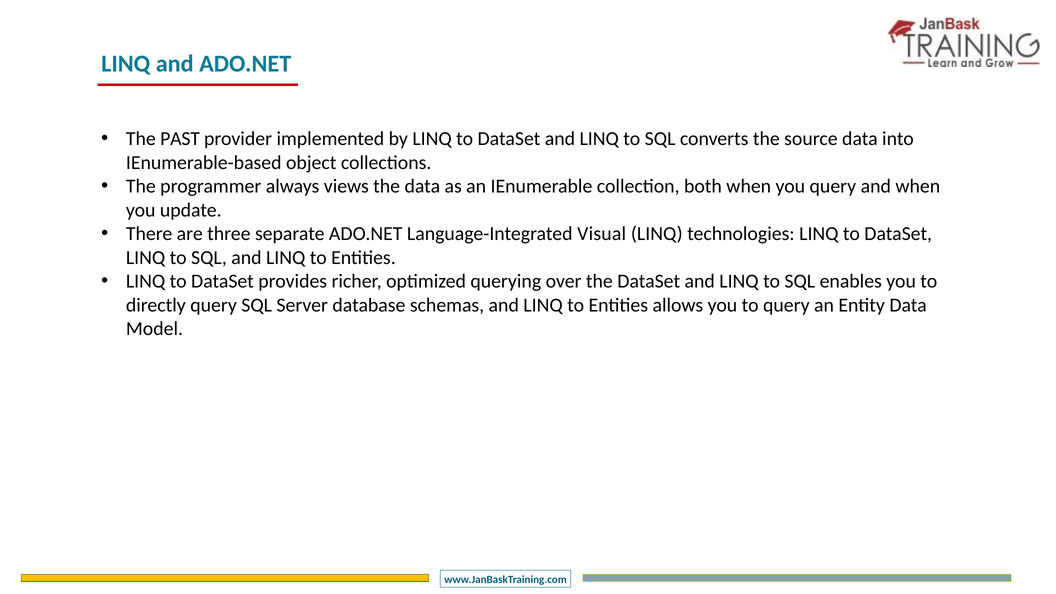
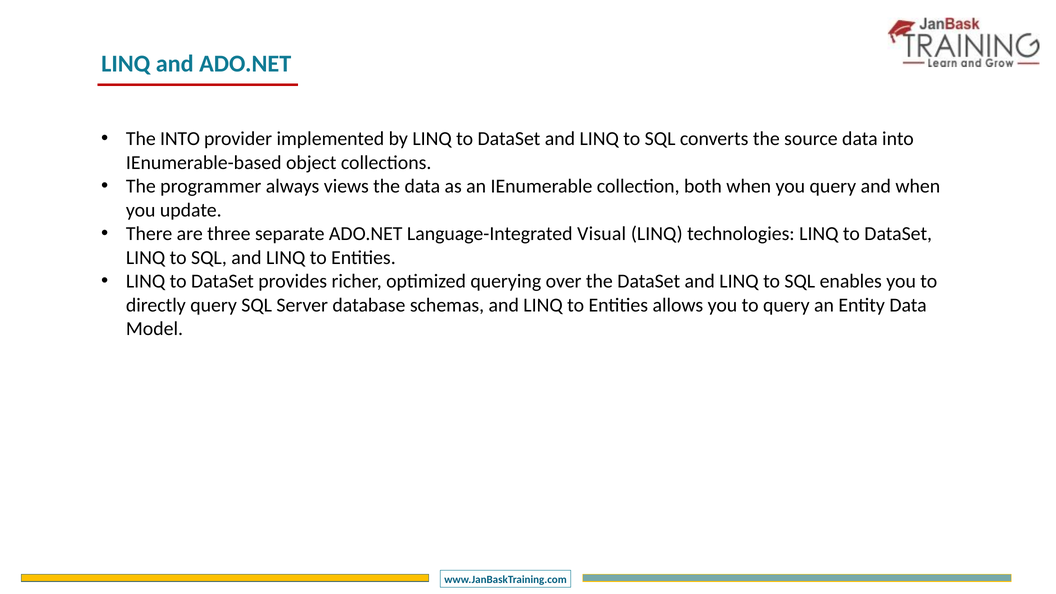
The PAST: PAST -> INTO
